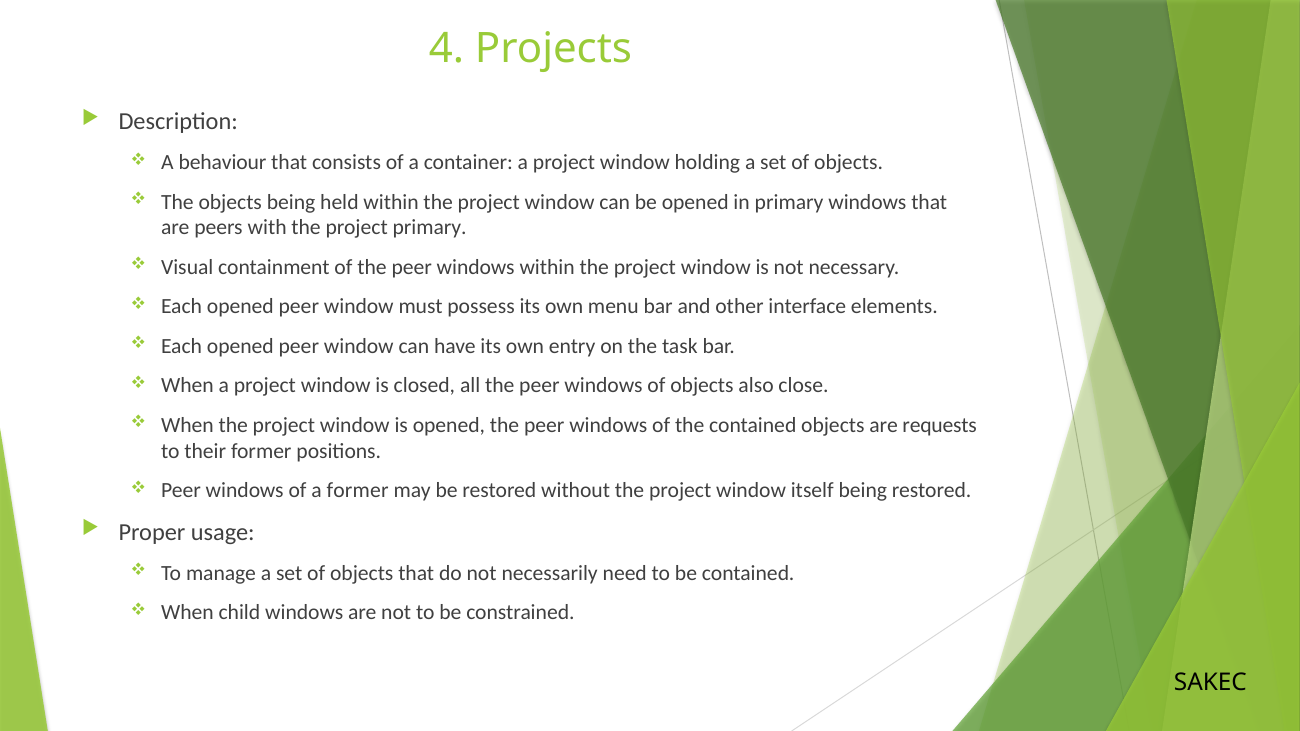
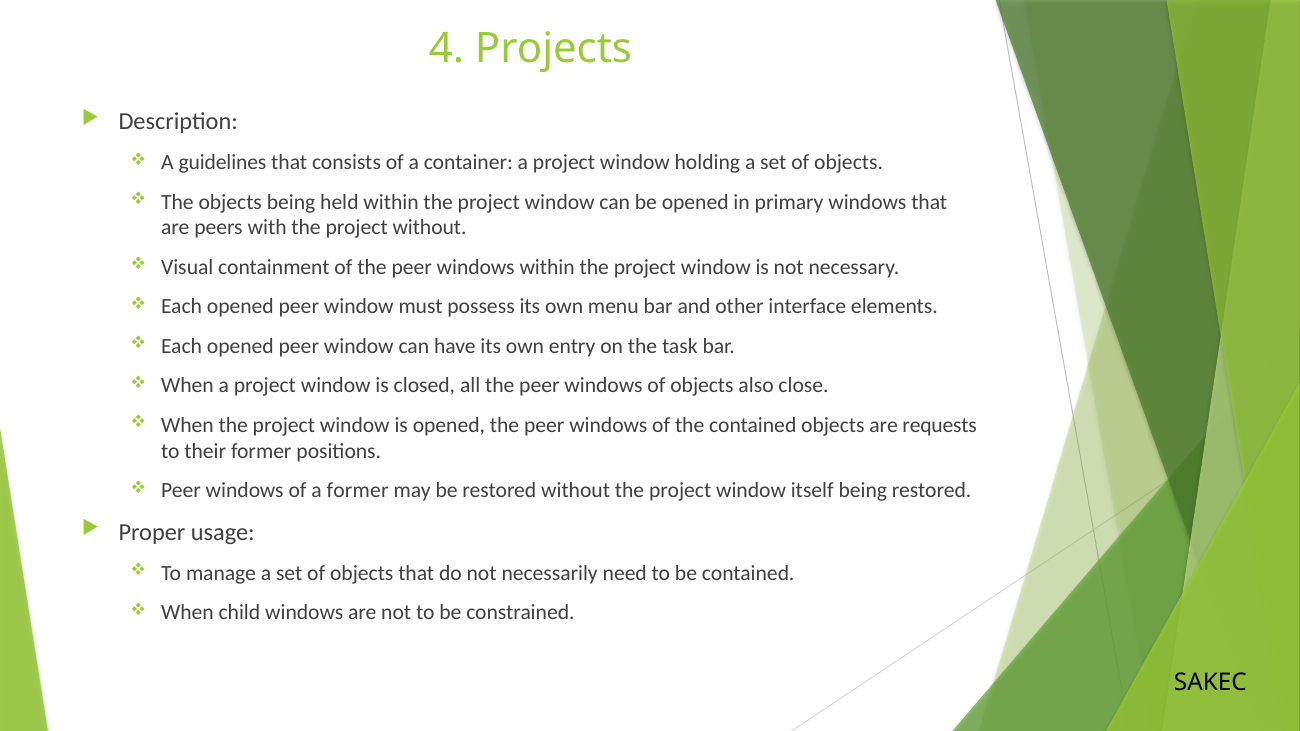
behaviour: behaviour -> guidelines
project primary: primary -> without
